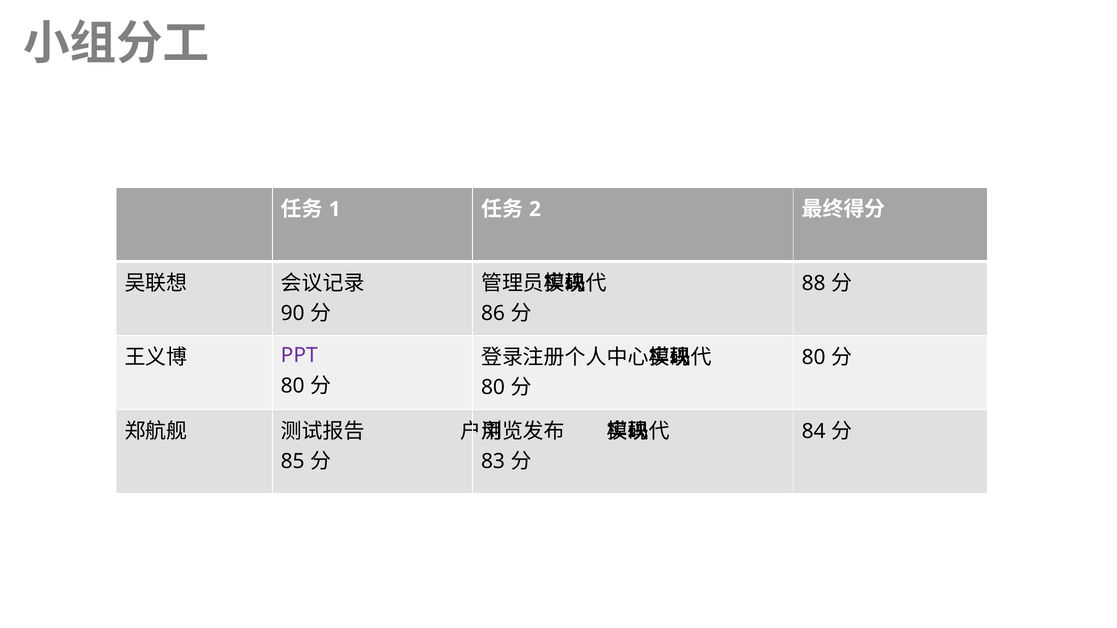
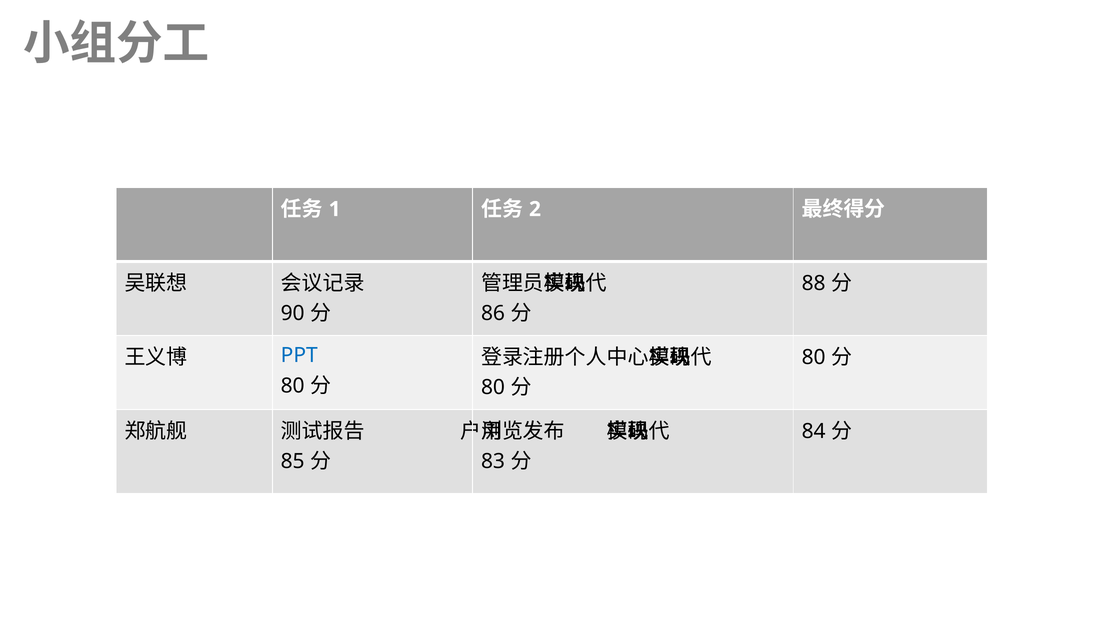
PPT colour: purple -> blue
